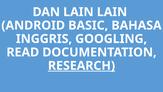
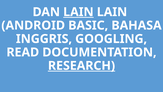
LAIN at (78, 12) underline: none -> present
